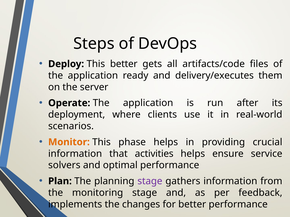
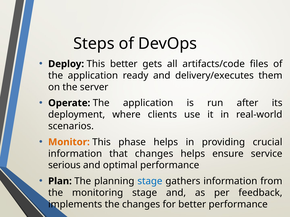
that activities: activities -> changes
solvers: solvers -> serious
stage at (150, 182) colour: purple -> blue
